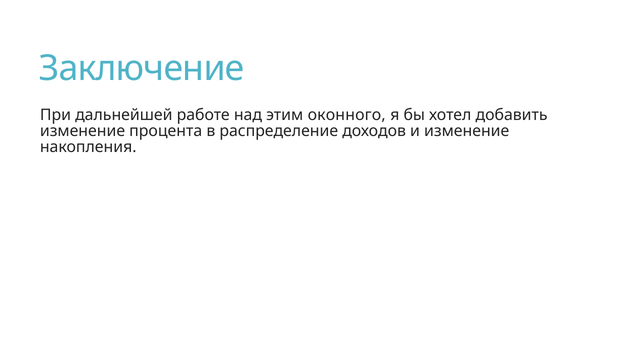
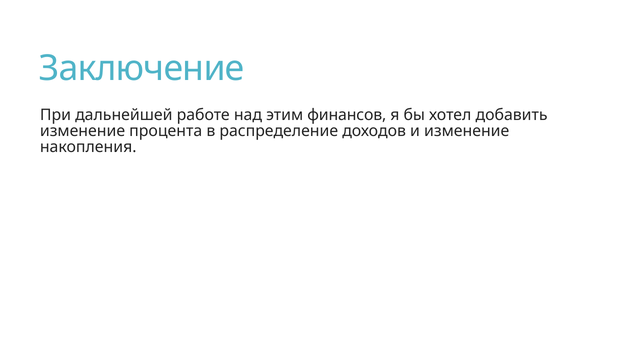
оконного: оконного -> финансов
